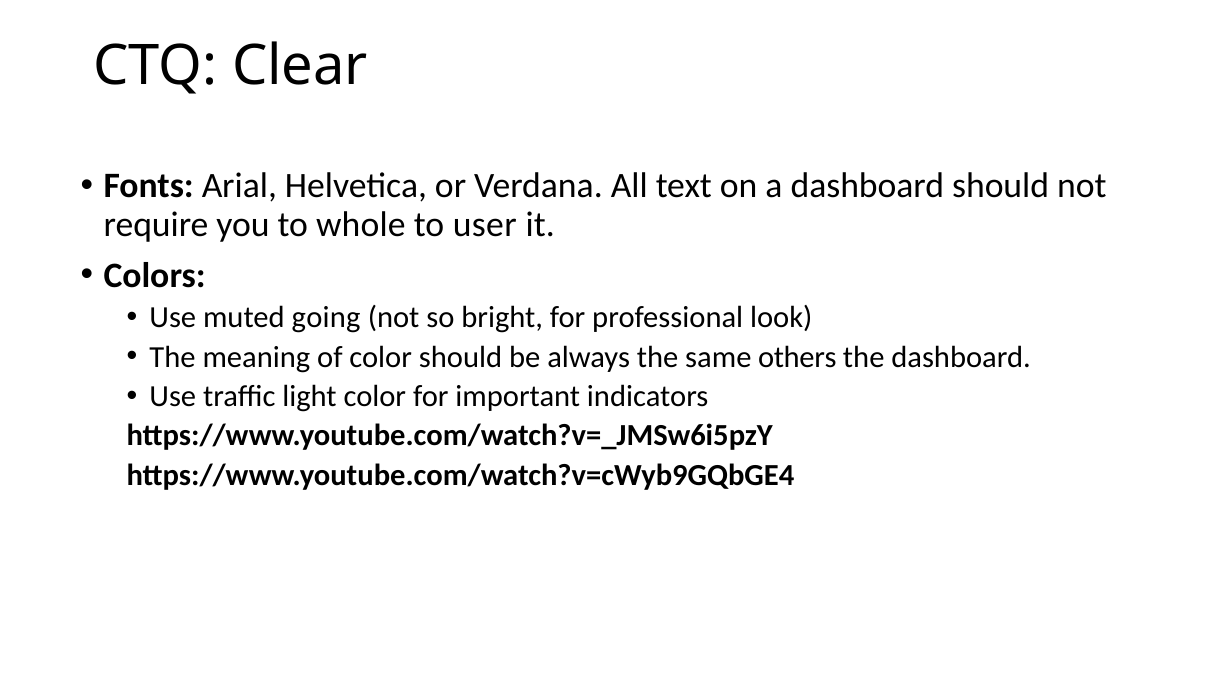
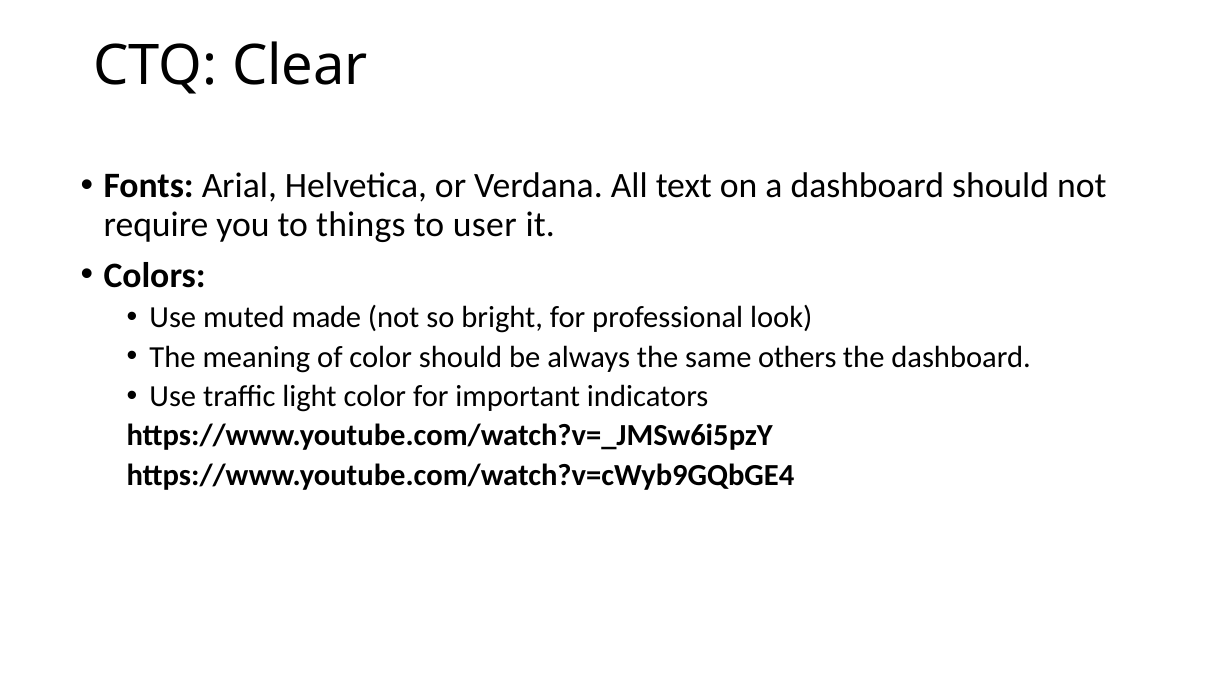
whole: whole -> things
going: going -> made
